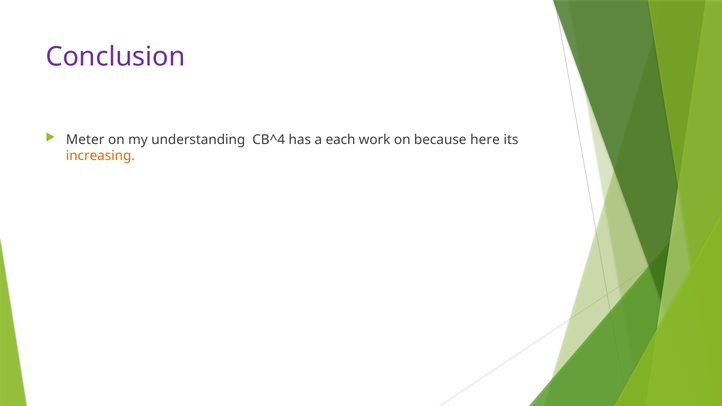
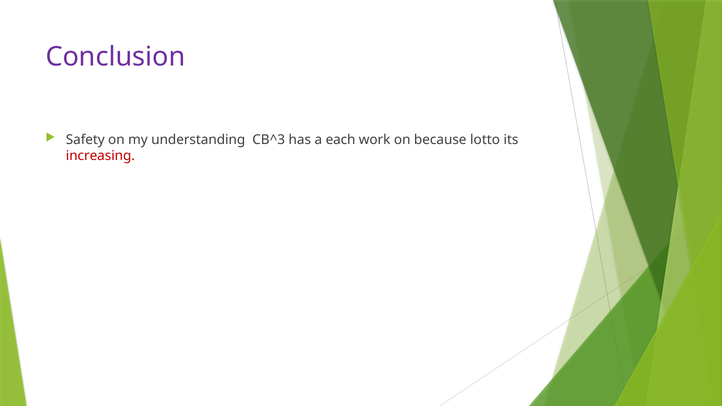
Meter: Meter -> Safety
CB^4: CB^4 -> CB^3
here: here -> lotto
increasing colour: orange -> red
